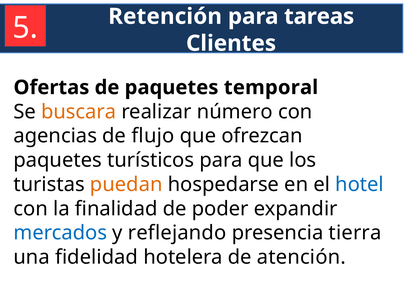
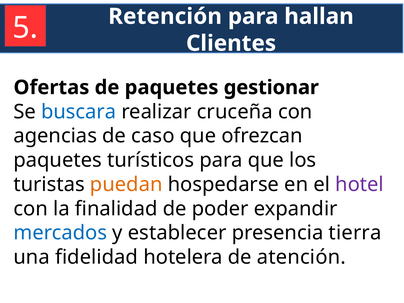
tareas: tareas -> hallan
temporal: temporal -> gestionar
buscara colour: orange -> blue
número: número -> cruceña
flujo: flujo -> caso
hotel colour: blue -> purple
reflejando: reflejando -> establecer
